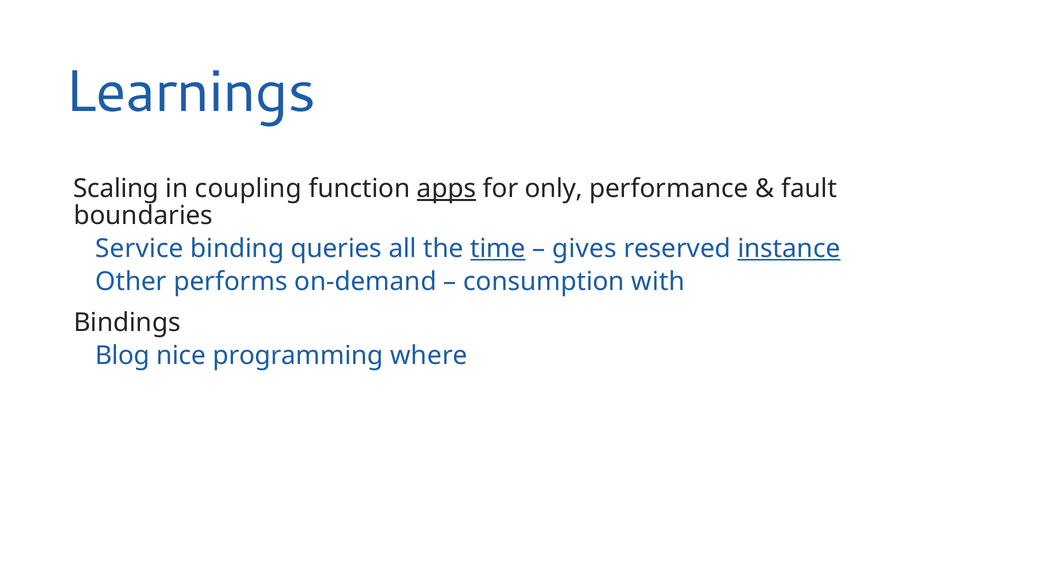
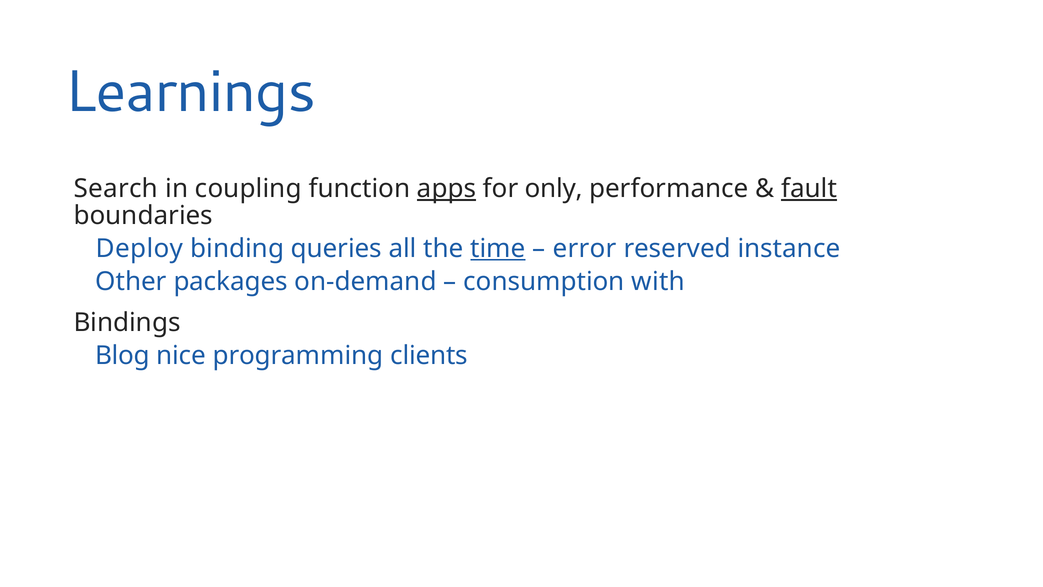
Scaling: Scaling -> Search
fault underline: none -> present
Service: Service -> Deploy
gives: gives -> error
instance underline: present -> none
performs: performs -> packages
where: where -> clients
